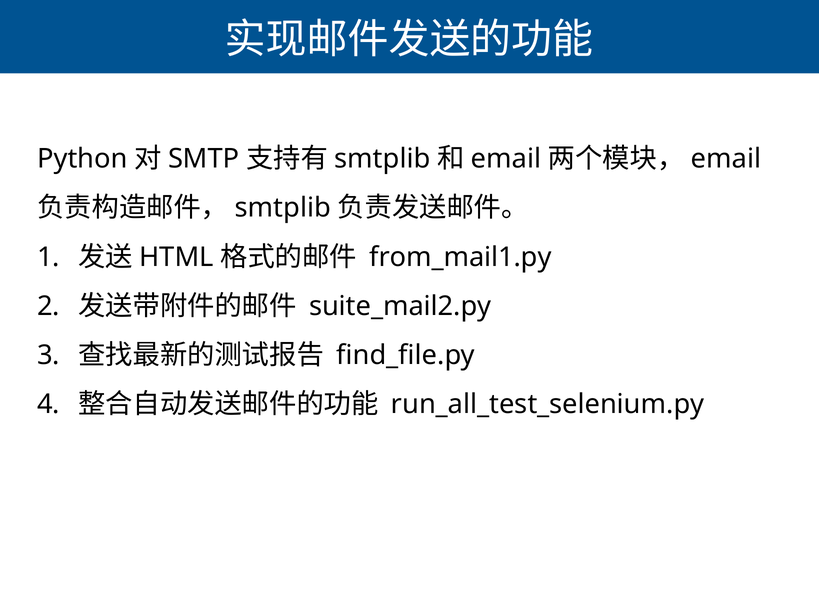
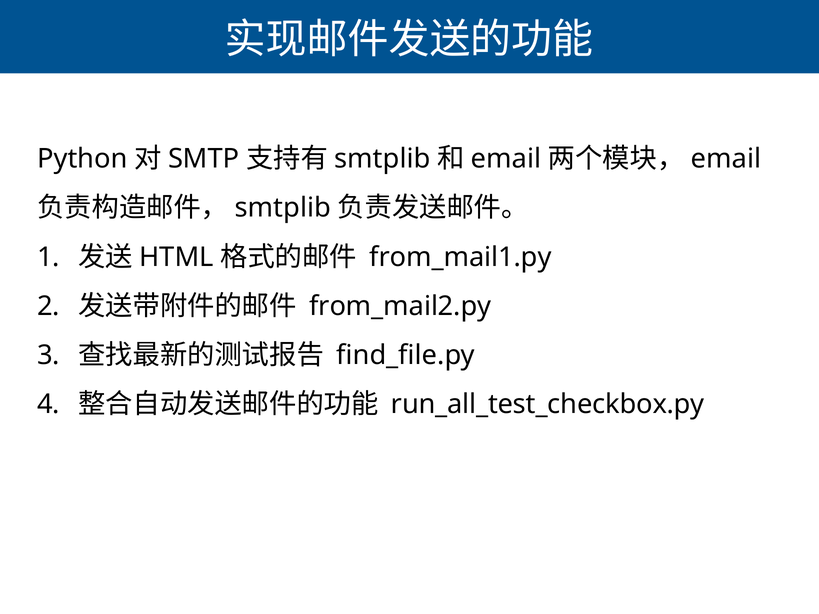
suite_mail2.py: suite_mail2.py -> from_mail2.py
run_all_test_selenium.py: run_all_test_selenium.py -> run_all_test_checkbox.py
